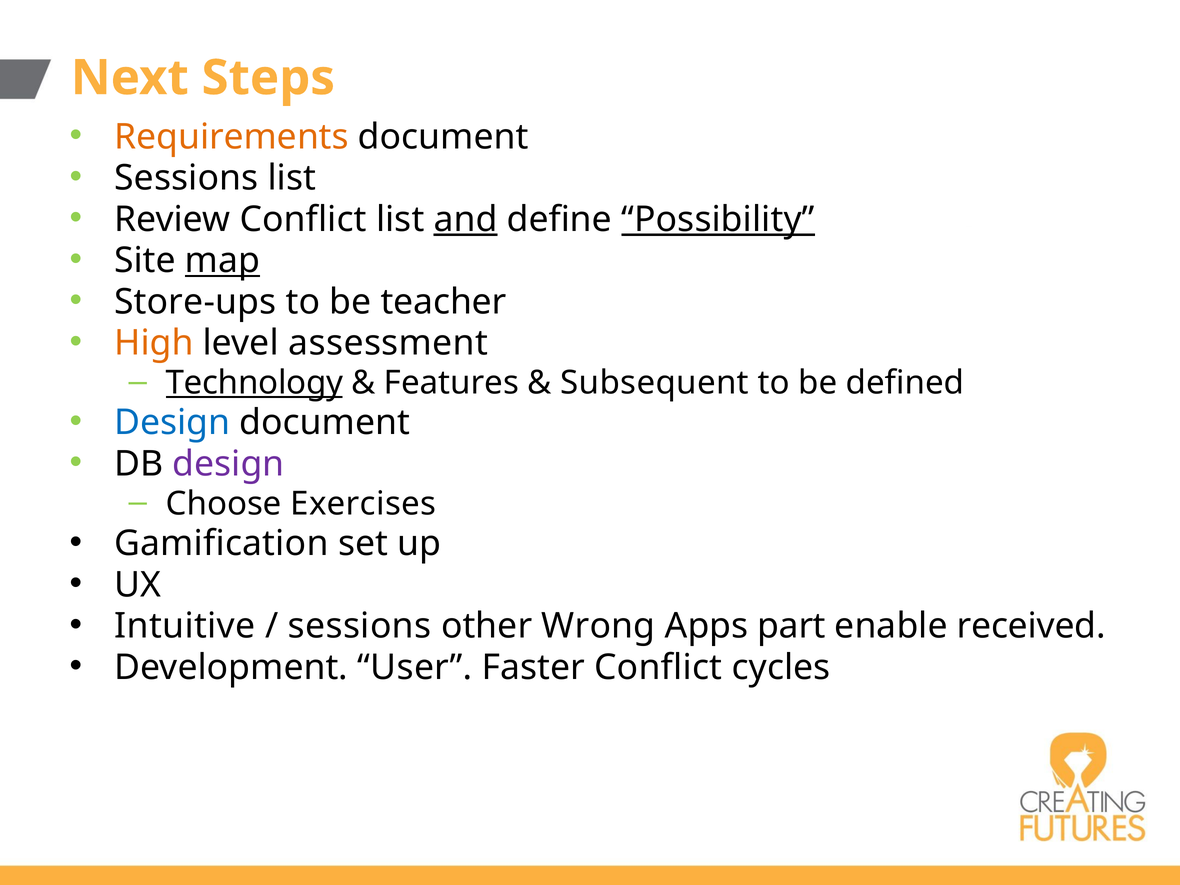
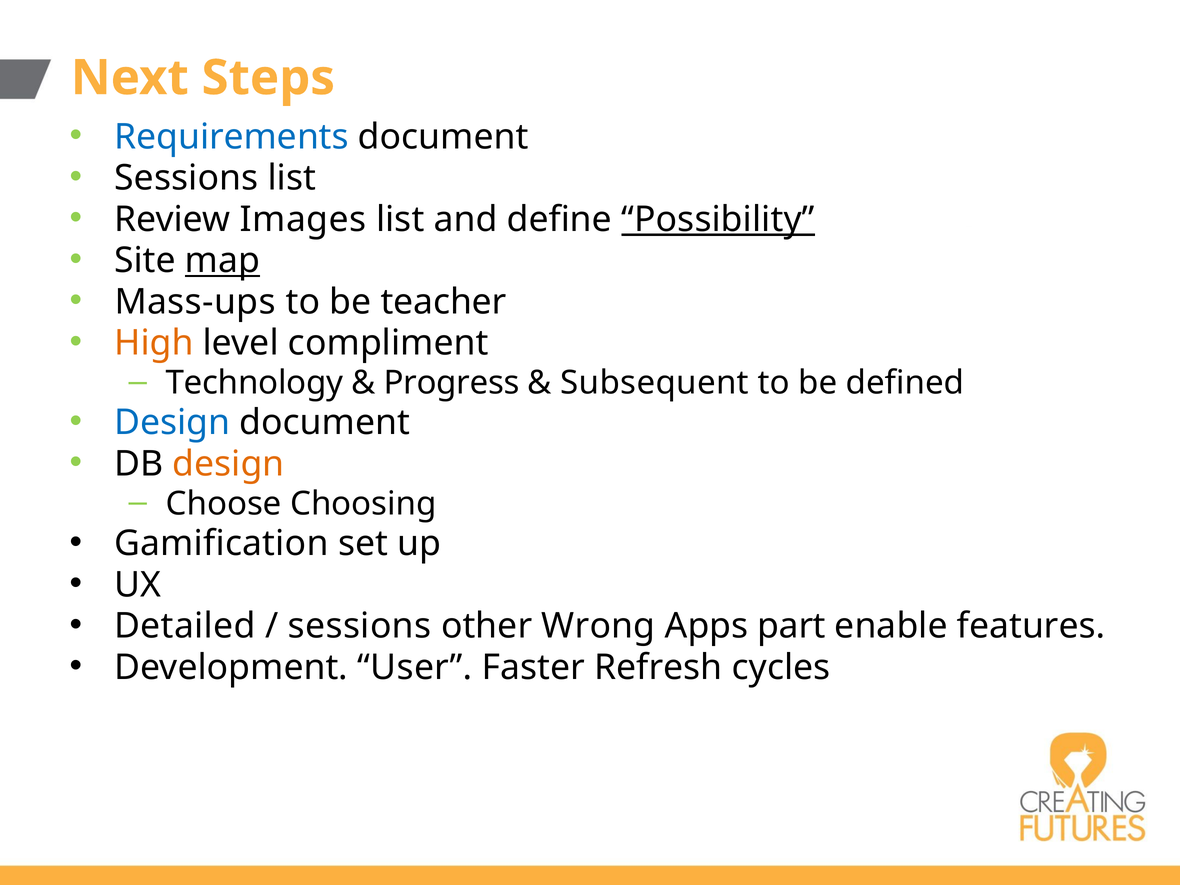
Requirements colour: orange -> blue
Review Conflict: Conflict -> Images
and underline: present -> none
Store-ups: Store-ups -> Mass-ups
assessment: assessment -> compliment
Technology underline: present -> none
Features: Features -> Progress
design at (228, 464) colour: purple -> orange
Exercises: Exercises -> Choosing
Intuitive: Intuitive -> Detailed
received: received -> features
Faster Conflict: Conflict -> Refresh
